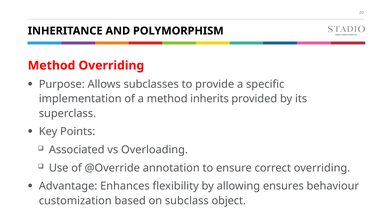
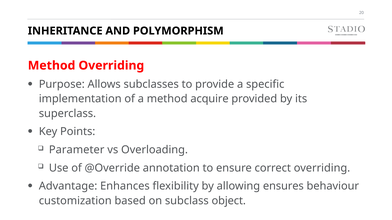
inherits: inherits -> acquire
Associated: Associated -> Parameter
